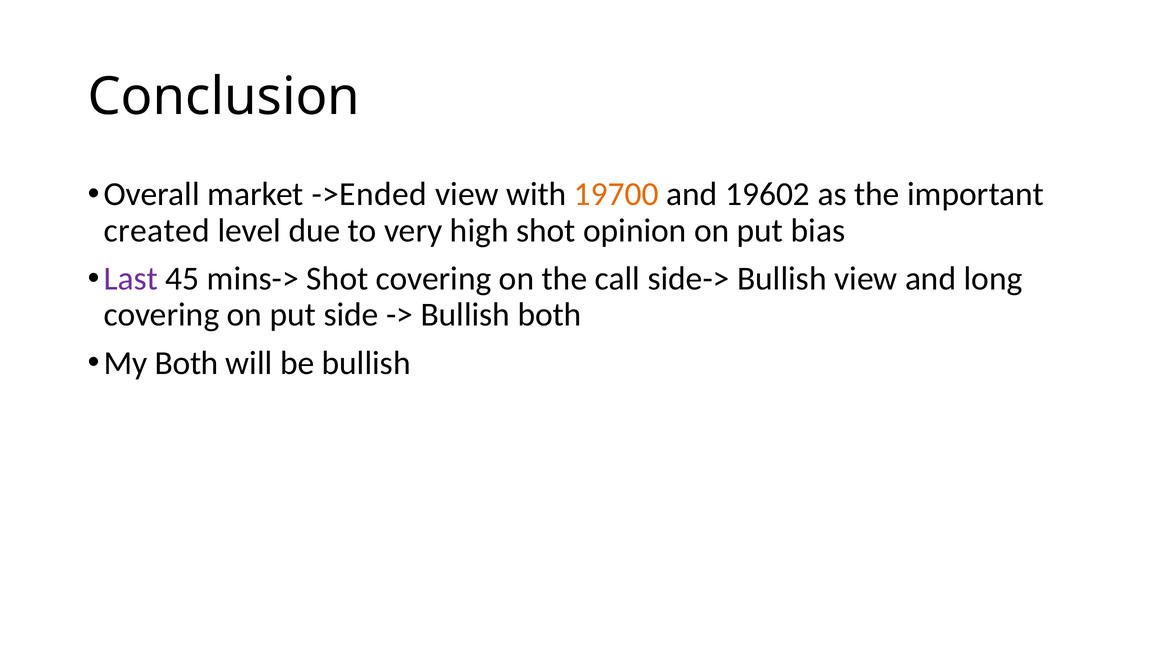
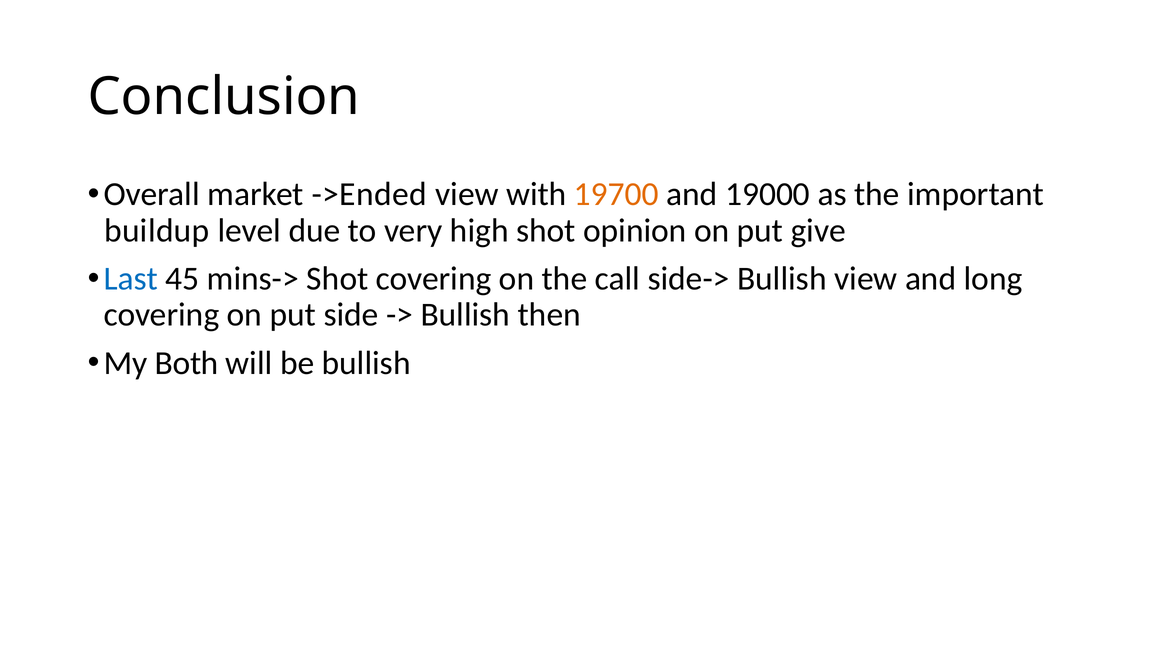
19602: 19602 -> 19000
created: created -> buildup
bias: bias -> give
Last colour: purple -> blue
Bullish both: both -> then
